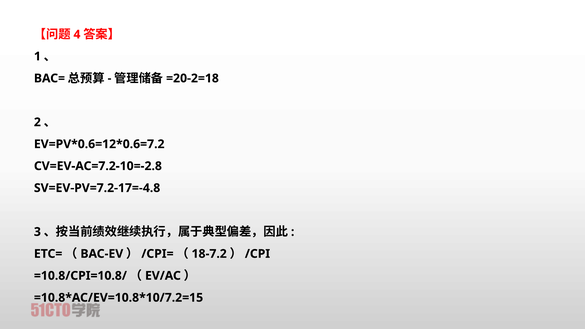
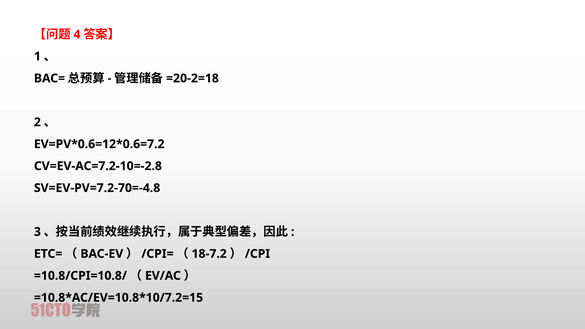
SV=EV-PV=7.2-17=-4.8: SV=EV-PV=7.2-17=-4.8 -> SV=EV-PV=7.2-70=-4.8
